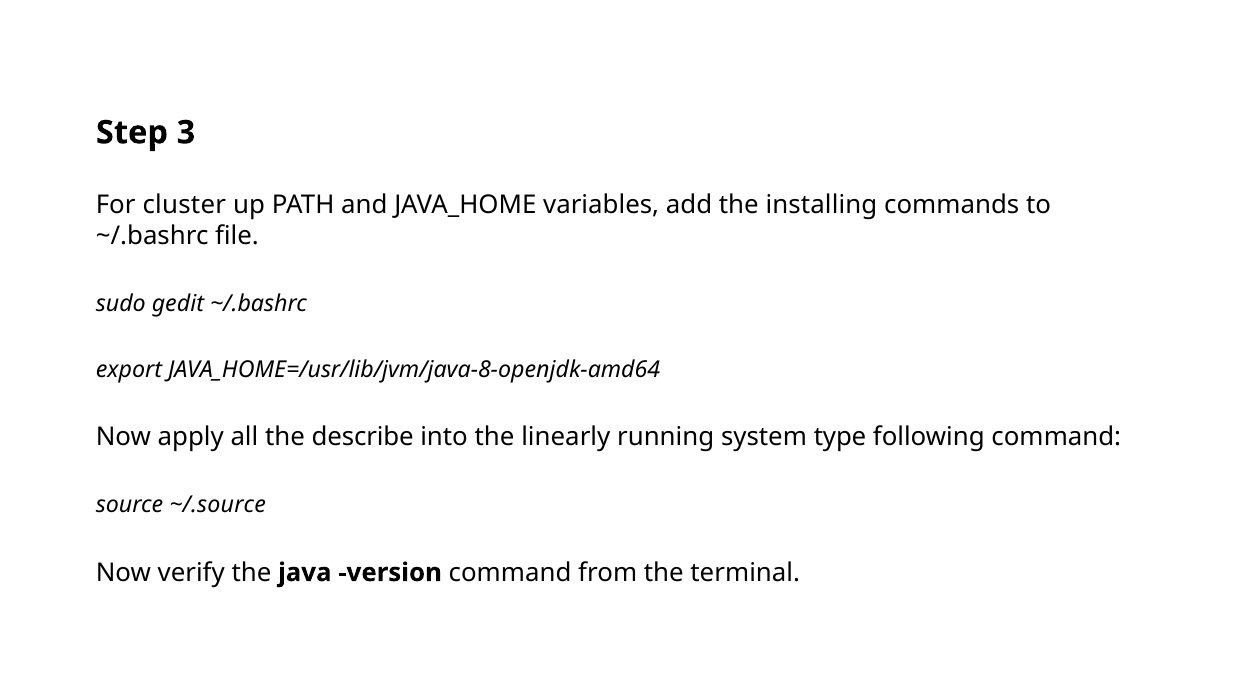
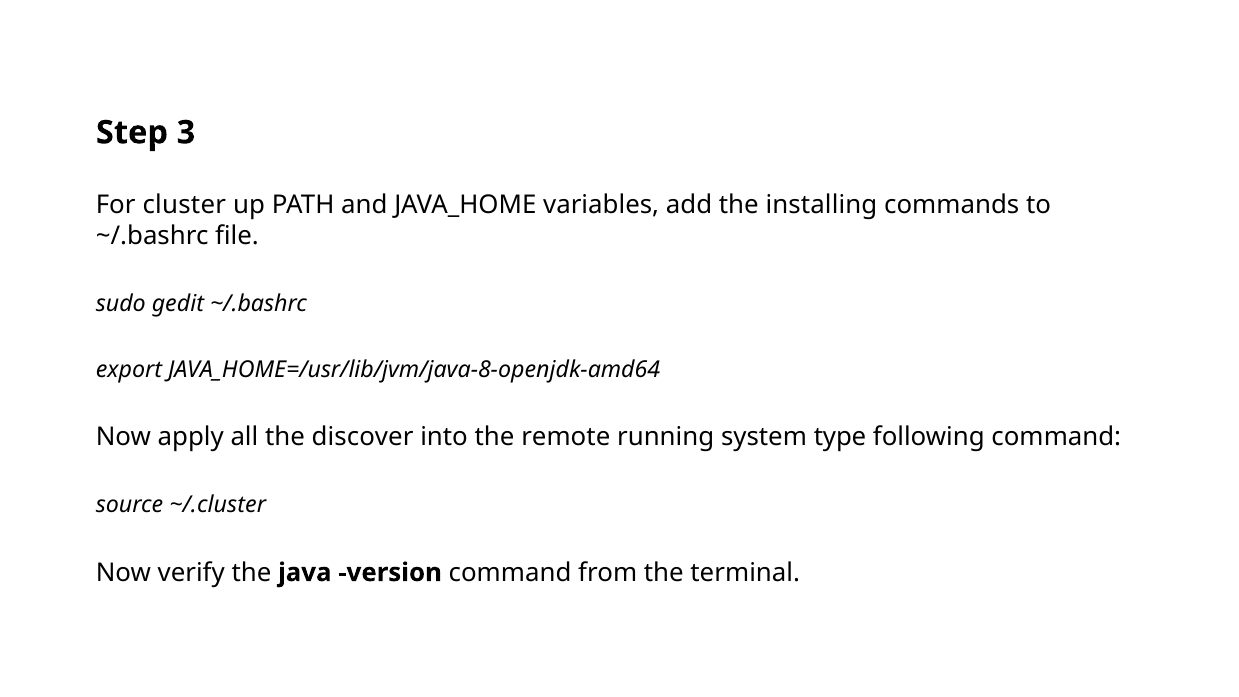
describe: describe -> discover
linearly: linearly -> remote
~/.source: ~/.source -> ~/.cluster
